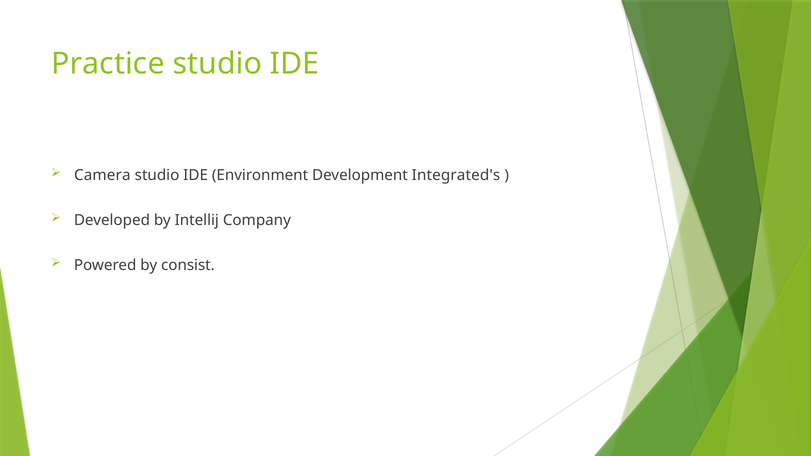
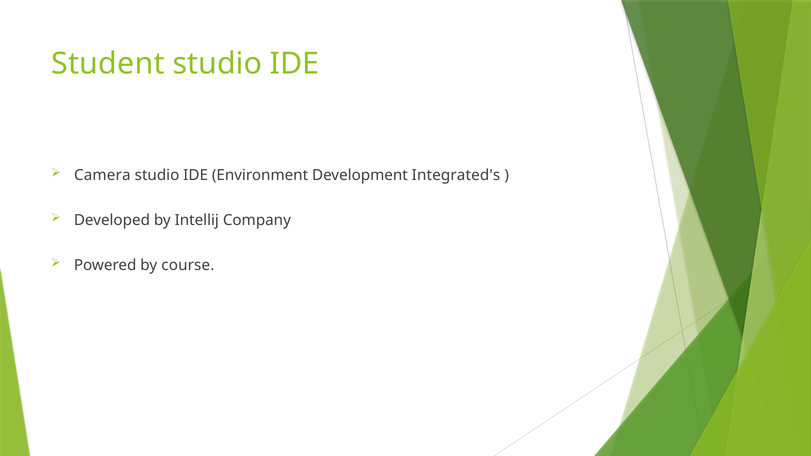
Practice: Practice -> Student
consist: consist -> course
